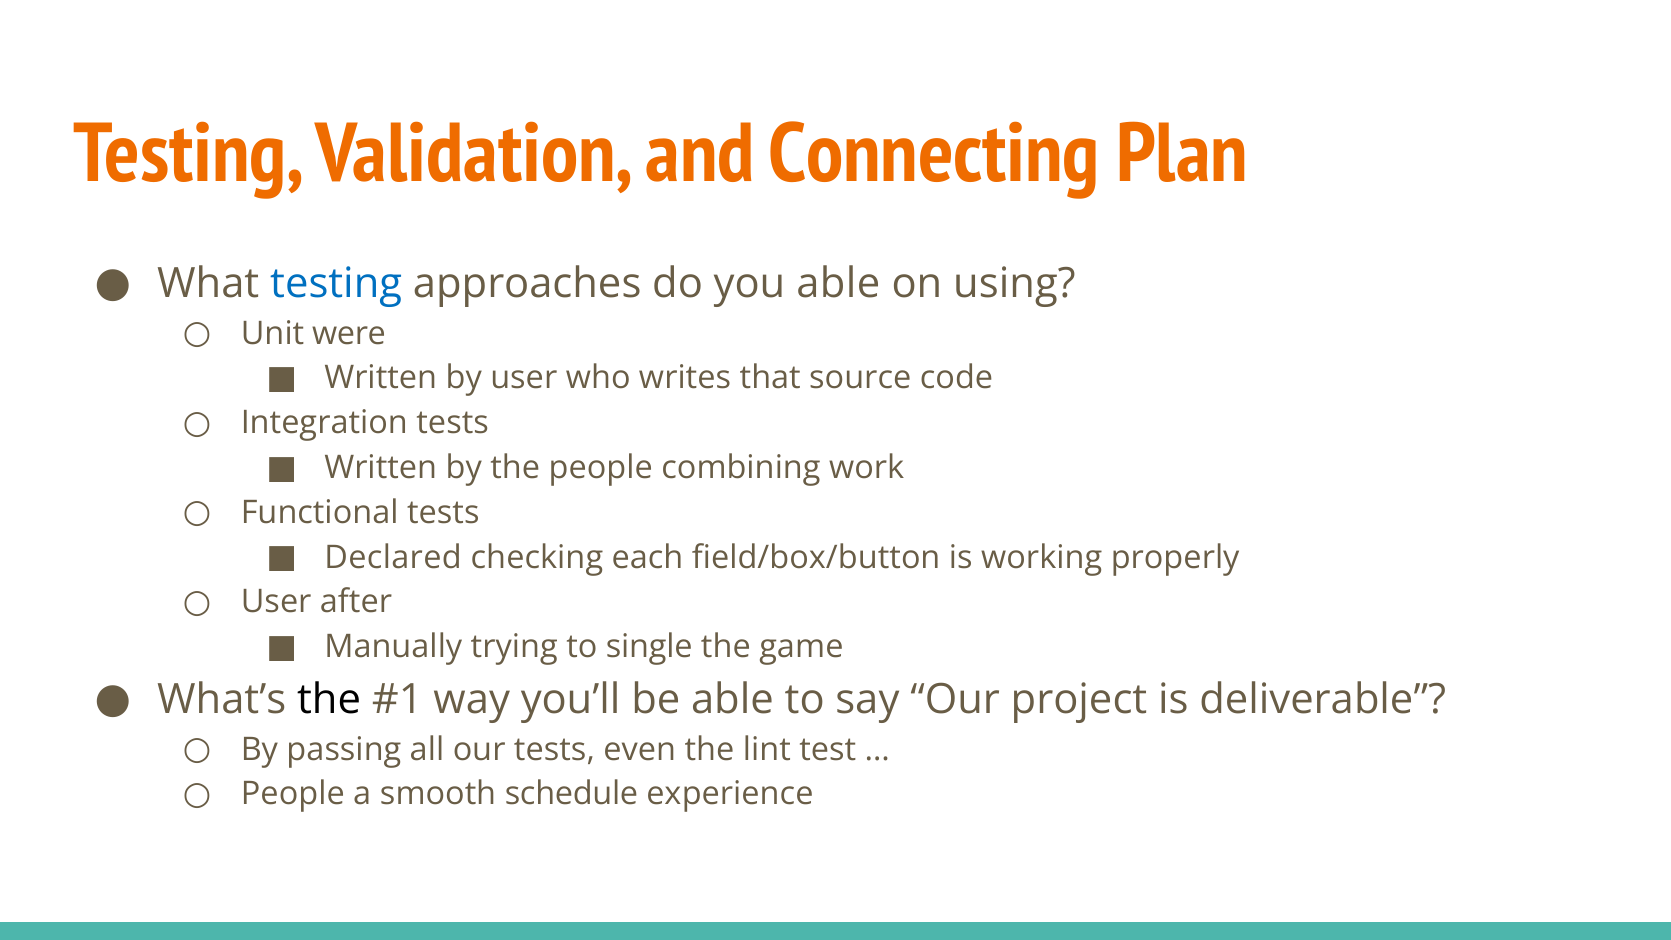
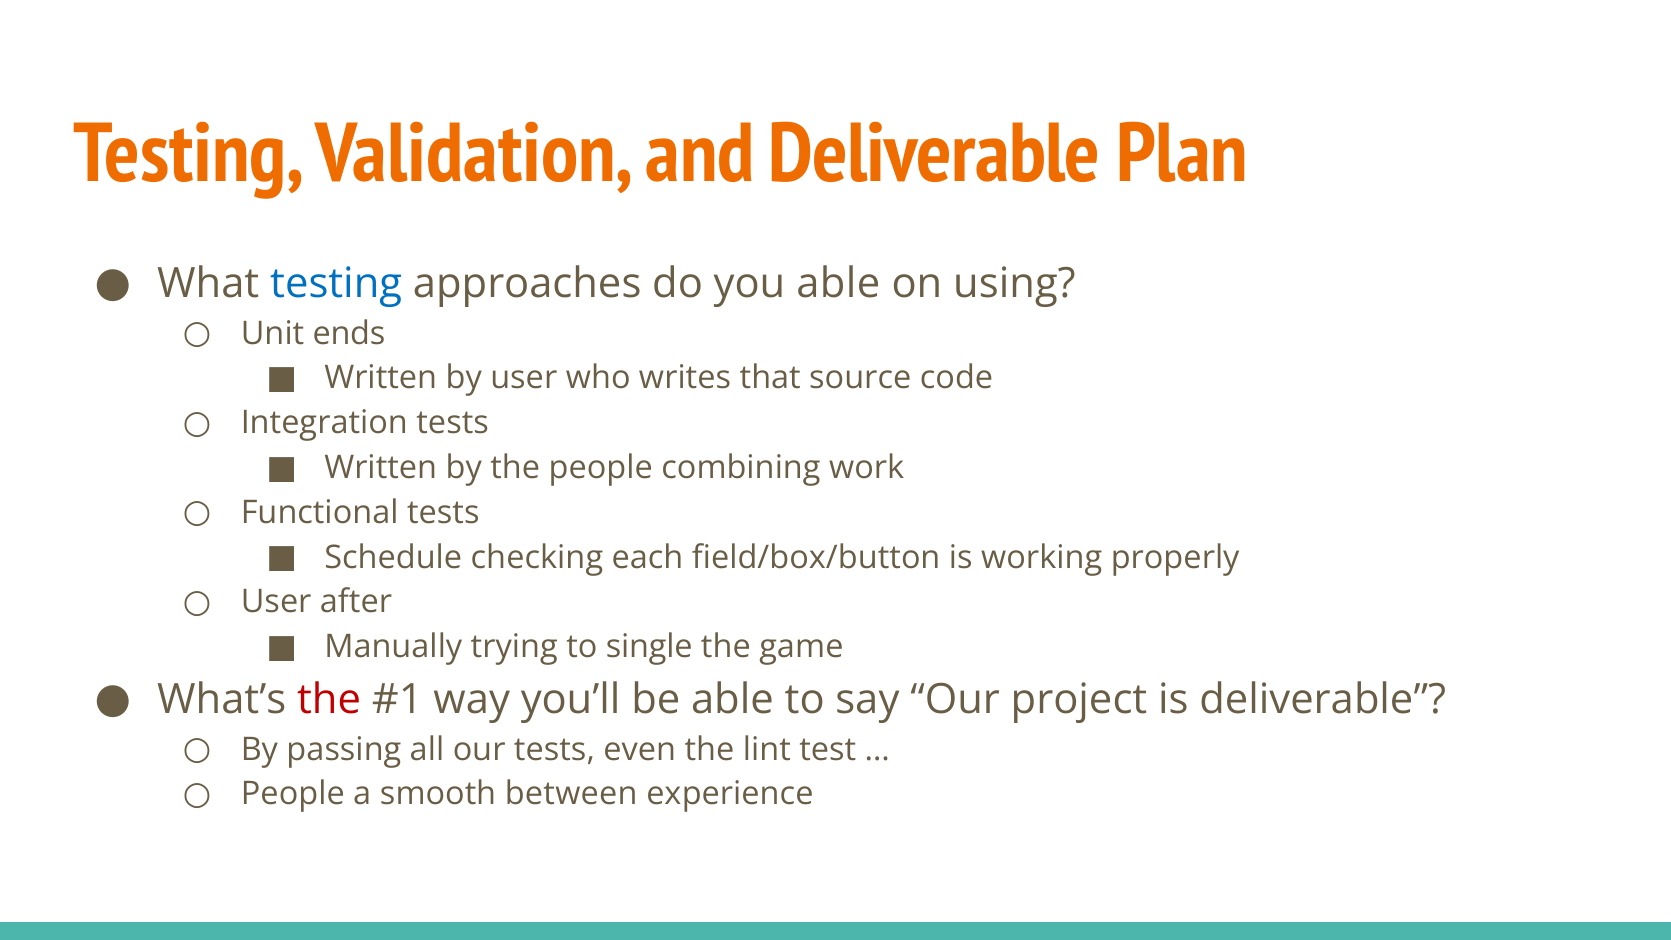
and Connecting: Connecting -> Deliverable
were: were -> ends
Declared: Declared -> Schedule
the at (329, 700) colour: black -> red
schedule: schedule -> between
